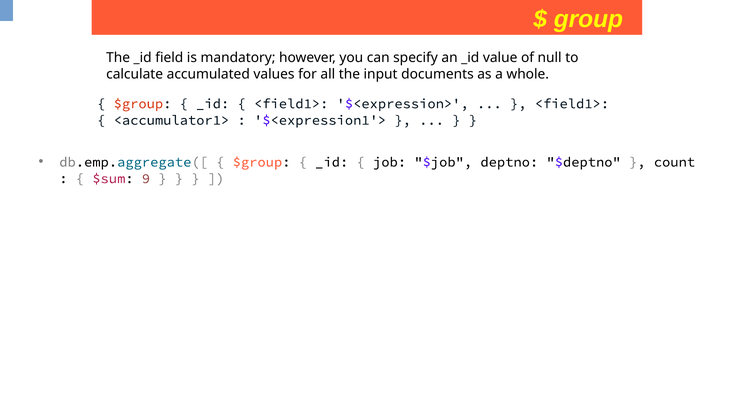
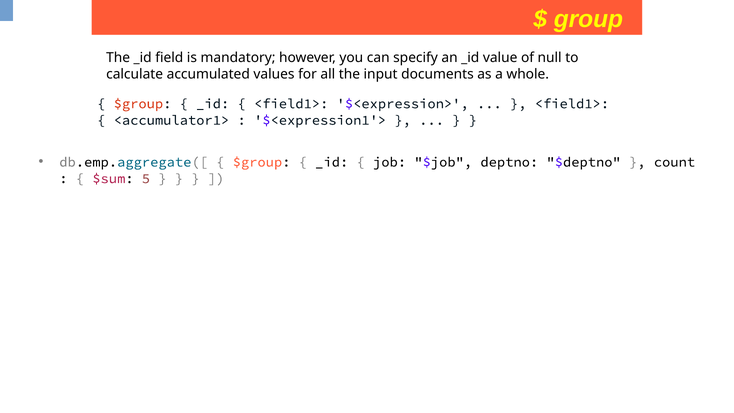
9: 9 -> 5
